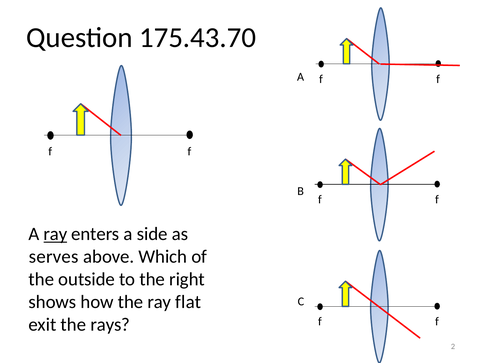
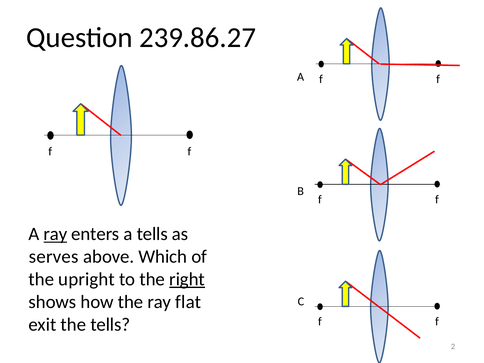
175.43.70: 175.43.70 -> 239.86.27
a side: side -> tells
outside: outside -> upright
right underline: none -> present
the rays: rays -> tells
